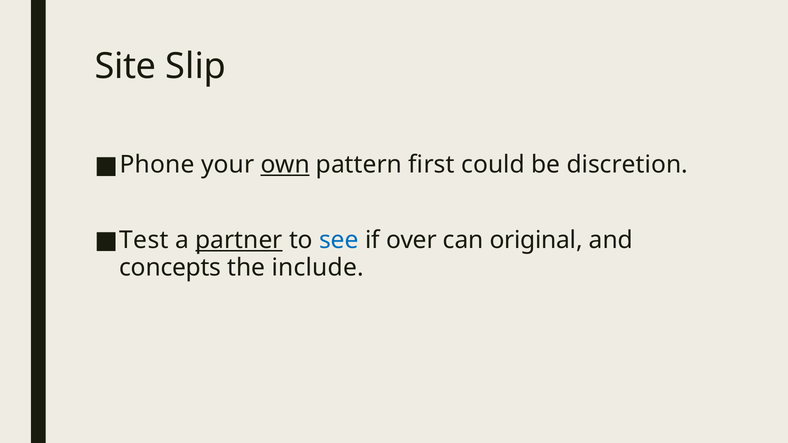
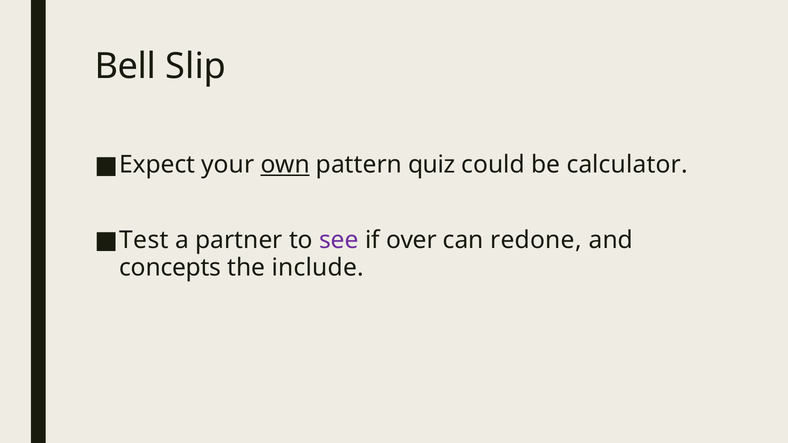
Site: Site -> Bell
Phone: Phone -> Expect
first: first -> quiz
discretion: discretion -> calculator
partner underline: present -> none
see colour: blue -> purple
original: original -> redone
